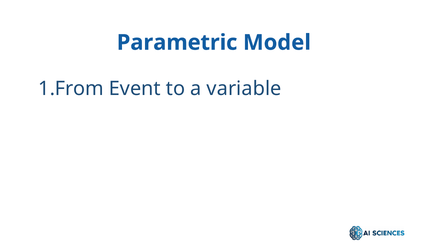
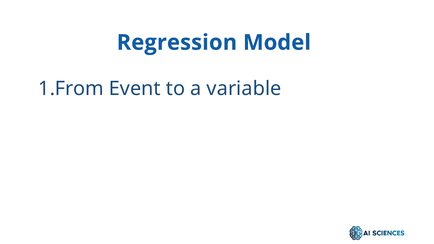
Parametric: Parametric -> Regression
